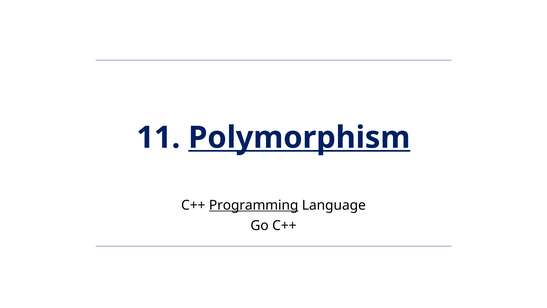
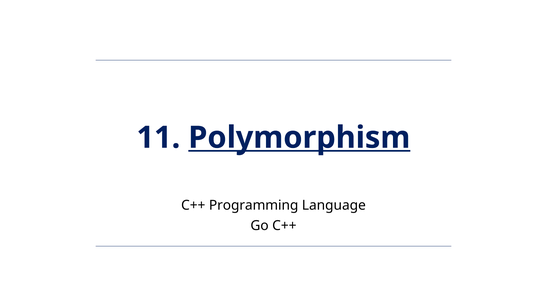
Programming underline: present -> none
